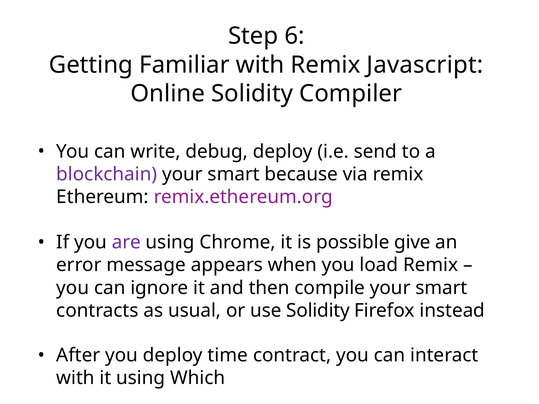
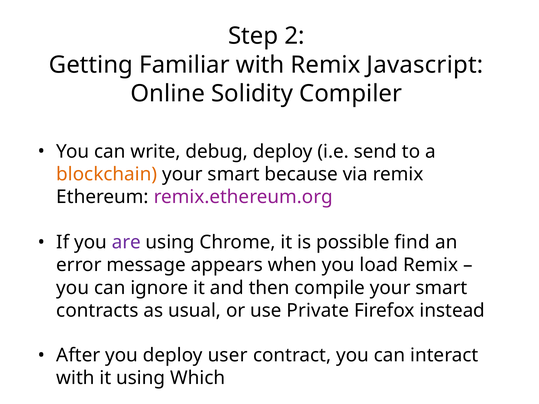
6: 6 -> 2
blockchain colour: purple -> orange
give: give -> find
use Solidity: Solidity -> Private
time: time -> user
